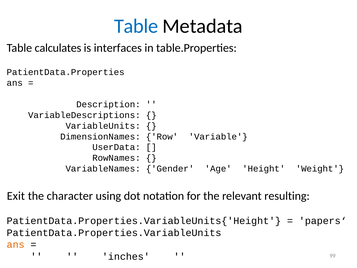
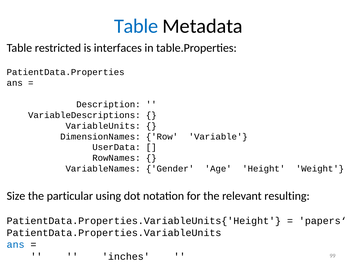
calculates: calculates -> restricted
Exit: Exit -> Size
character: character -> particular
ans at (16, 244) colour: orange -> blue
